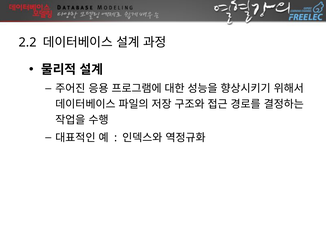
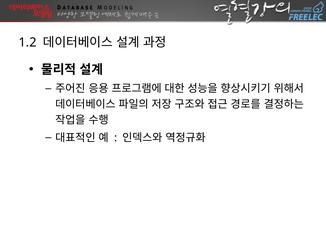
2.2: 2.2 -> 1.2
